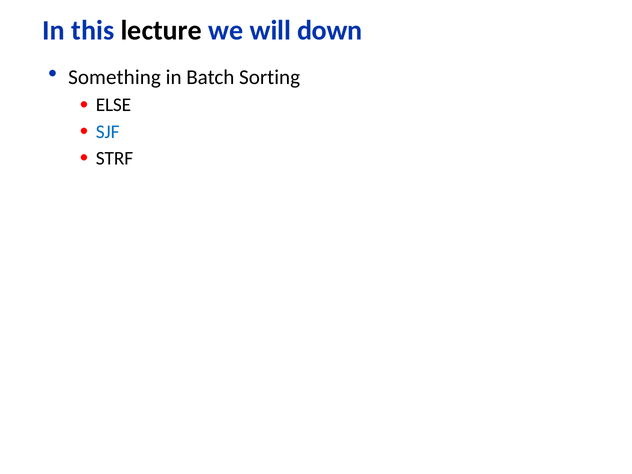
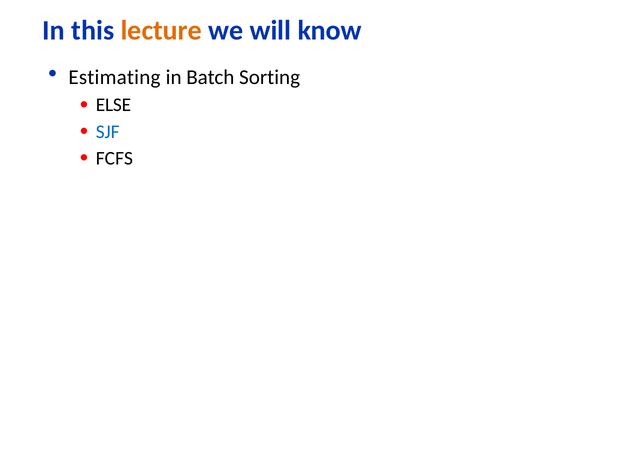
lecture colour: black -> orange
down: down -> know
Something: Something -> Estimating
STRF: STRF -> FCFS
